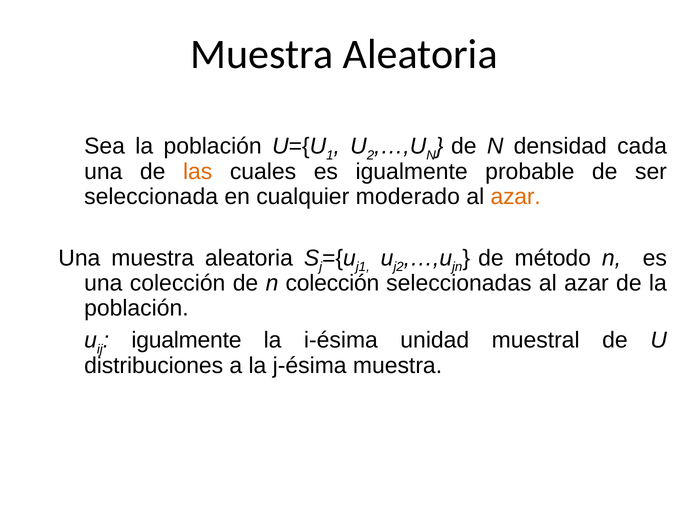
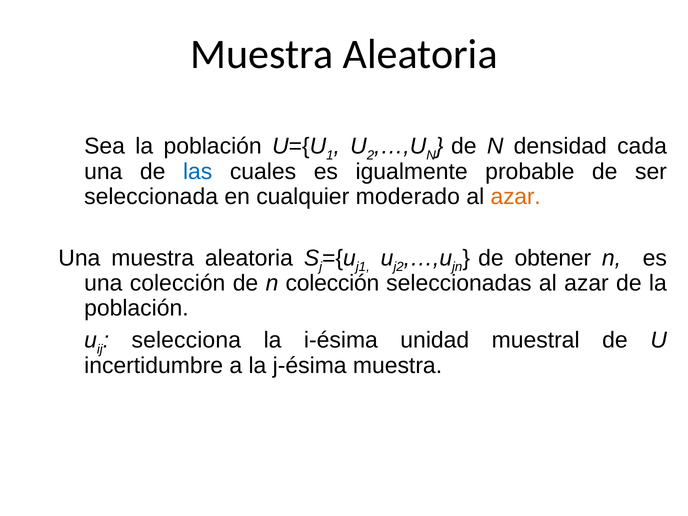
las colour: orange -> blue
método: método -> obtener
igualmente at (186, 340): igualmente -> selecciona
distribuciones: distribuciones -> incertidumbre
